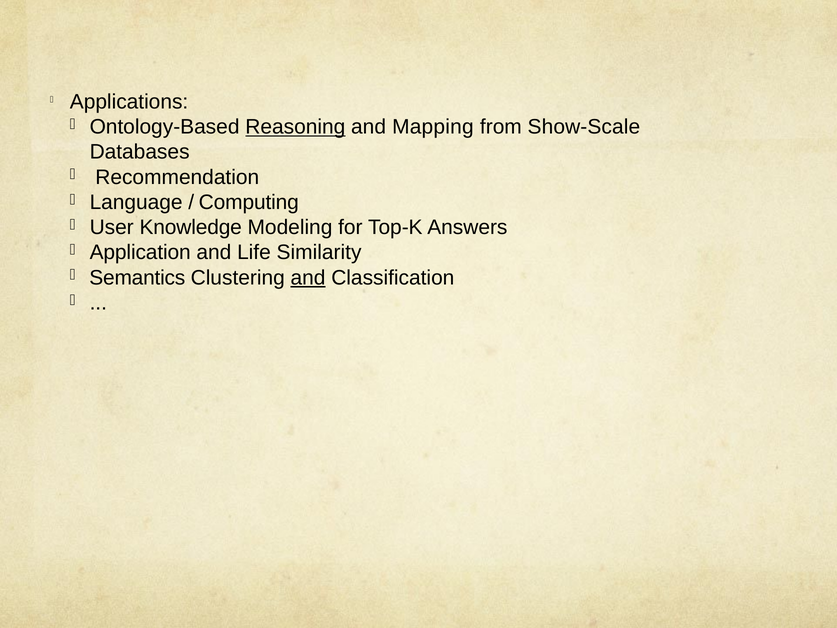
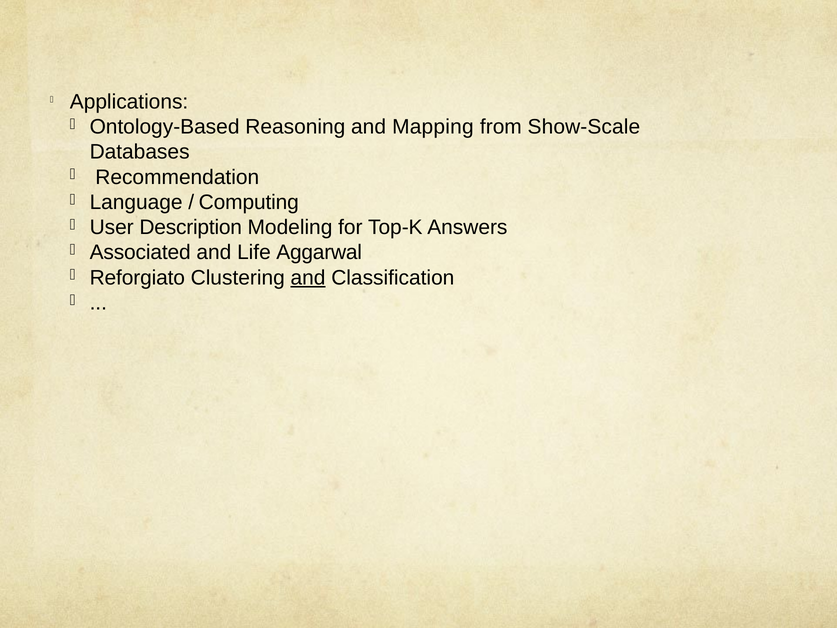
Reasoning underline: present -> none
Knowledge: Knowledge -> Description
Application: Application -> Associated
Similarity: Similarity -> Aggarwal
Semantics: Semantics -> Reforgiato
